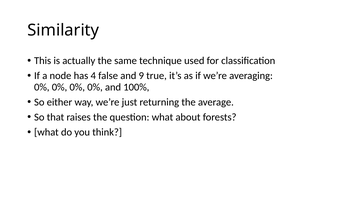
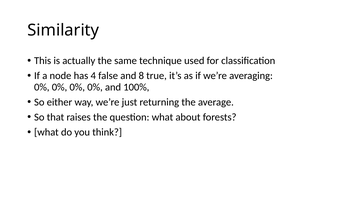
9: 9 -> 8
